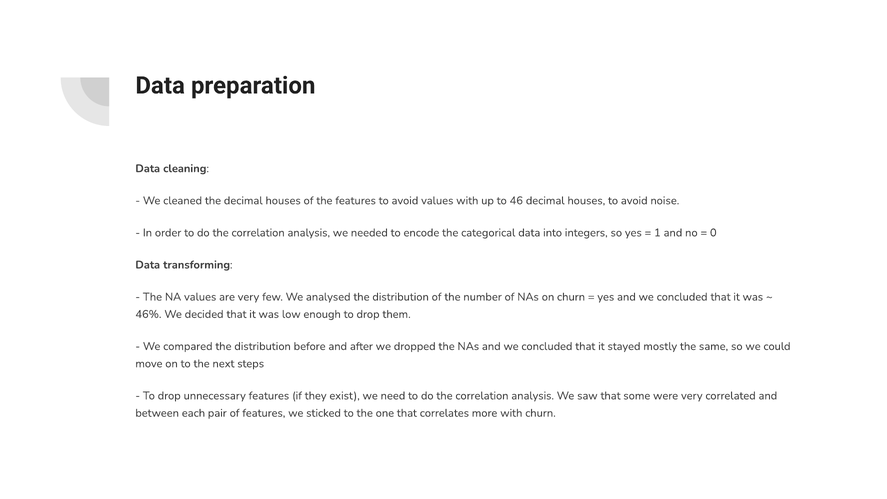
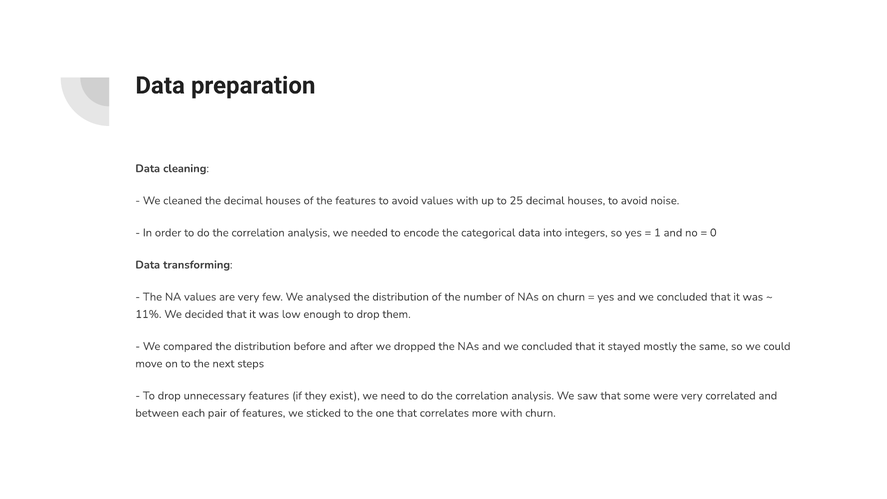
46: 46 -> 25
46%: 46% -> 11%
